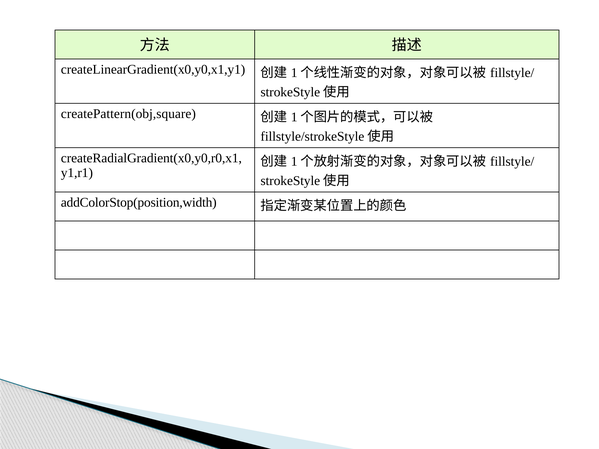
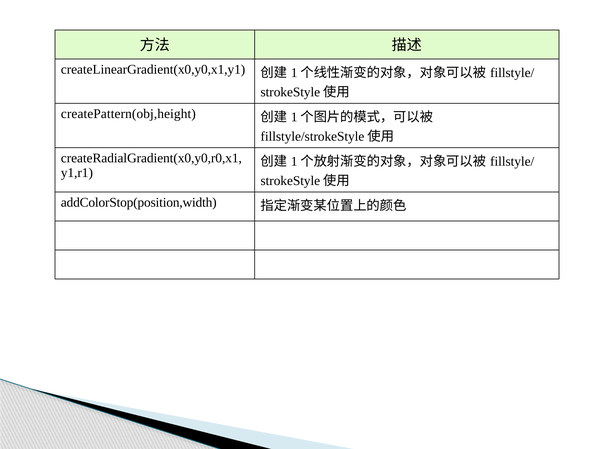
createPattern(obj,square: createPattern(obj,square -> createPattern(obj,height
